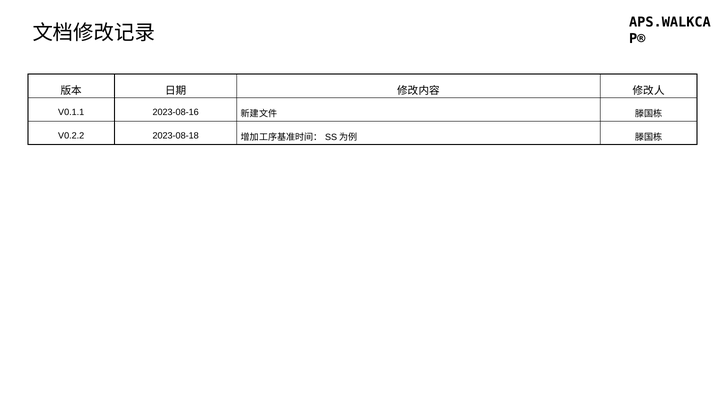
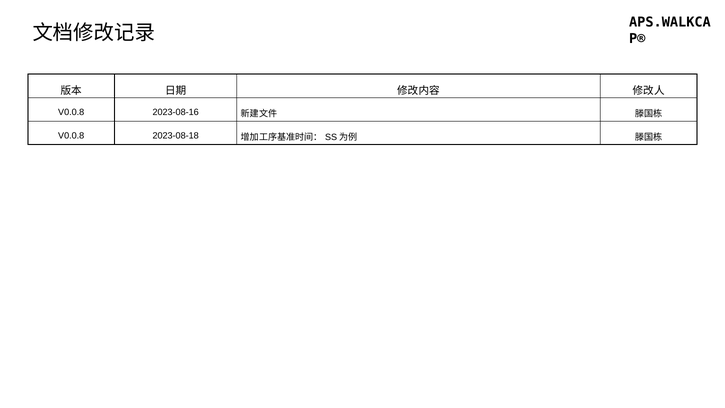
V0.1.1 at (71, 112): V0.1.1 -> V0.0.8
V0.2.2 at (71, 136): V0.2.2 -> V0.0.8
